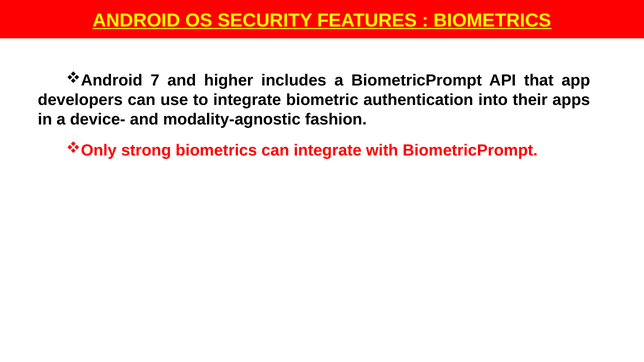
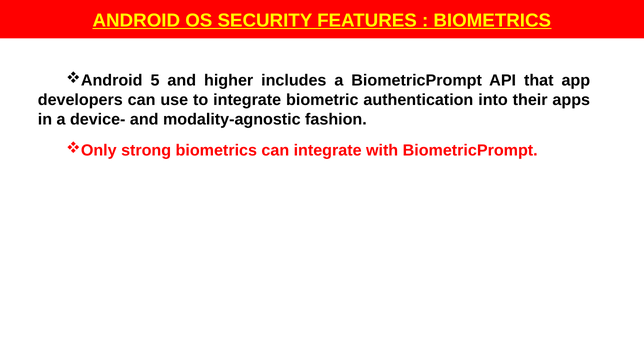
7: 7 -> 5
